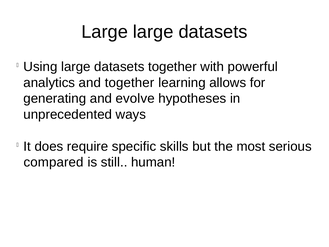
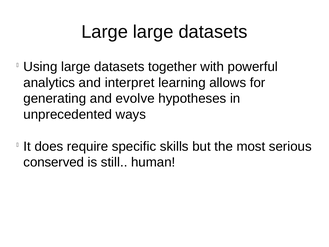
and together: together -> interpret
compared: compared -> conserved
